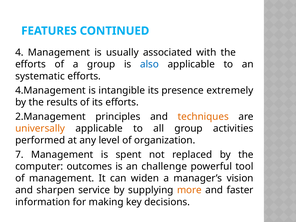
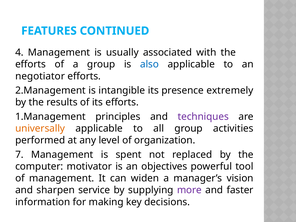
systematic: systematic -> negotiator
4.Management: 4.Management -> 2.Management
2.Management: 2.Management -> 1.Management
techniques colour: orange -> purple
outcomes: outcomes -> motivator
challenge: challenge -> objectives
more colour: orange -> purple
